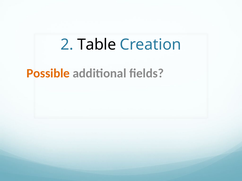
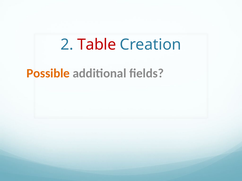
Table colour: black -> red
